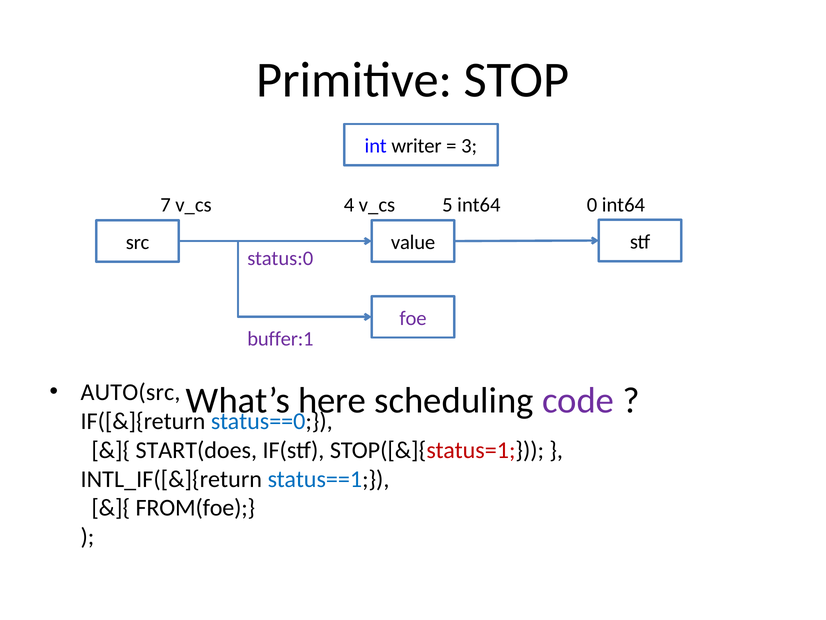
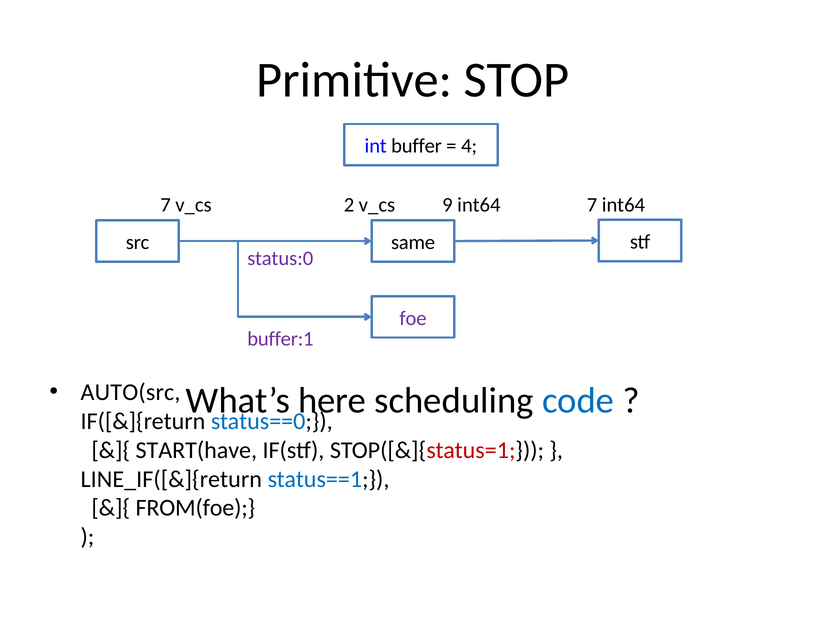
writer: writer -> buffer
3: 3 -> 4
4: 4 -> 2
5: 5 -> 9
int64 0: 0 -> 7
value: value -> same
code colour: purple -> blue
START(does: START(does -> START(have
INTL_IF([&]{return: INTL_IF([&]{return -> LINE_IF([&]{return
